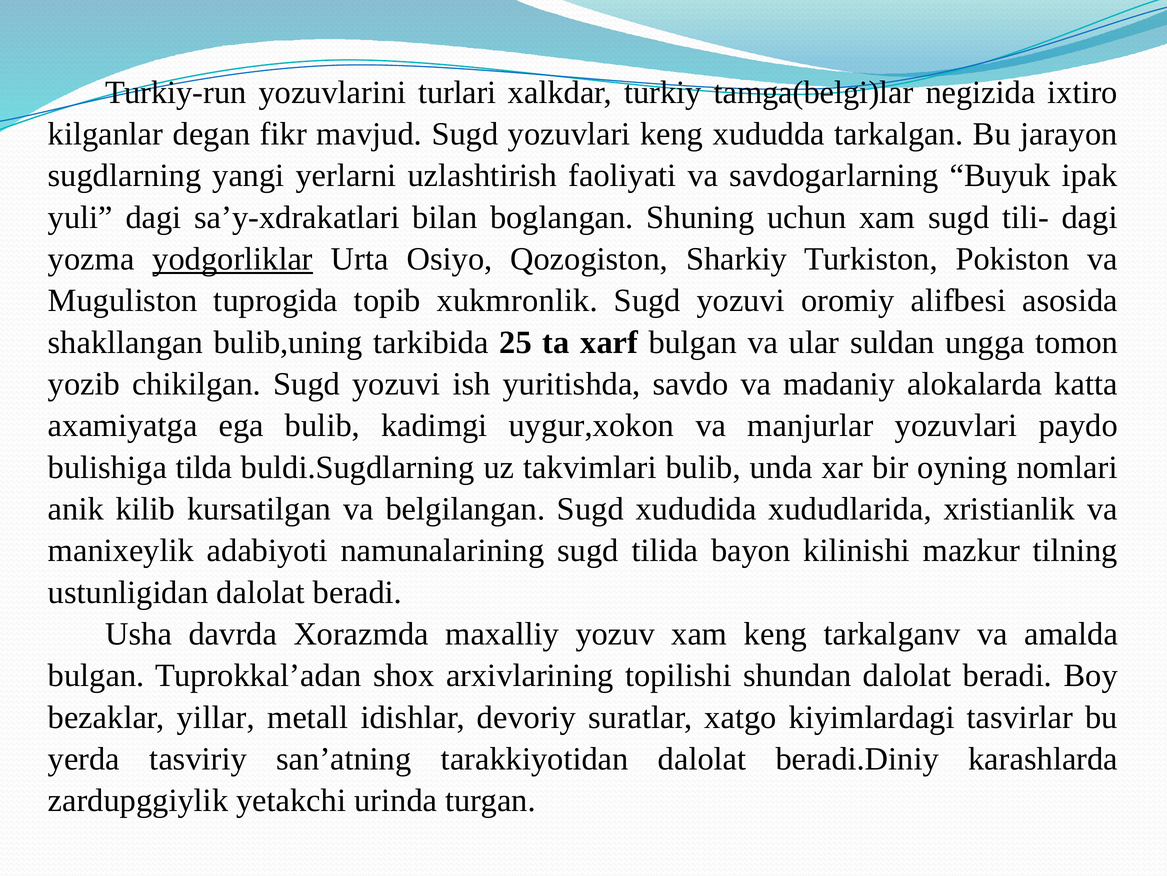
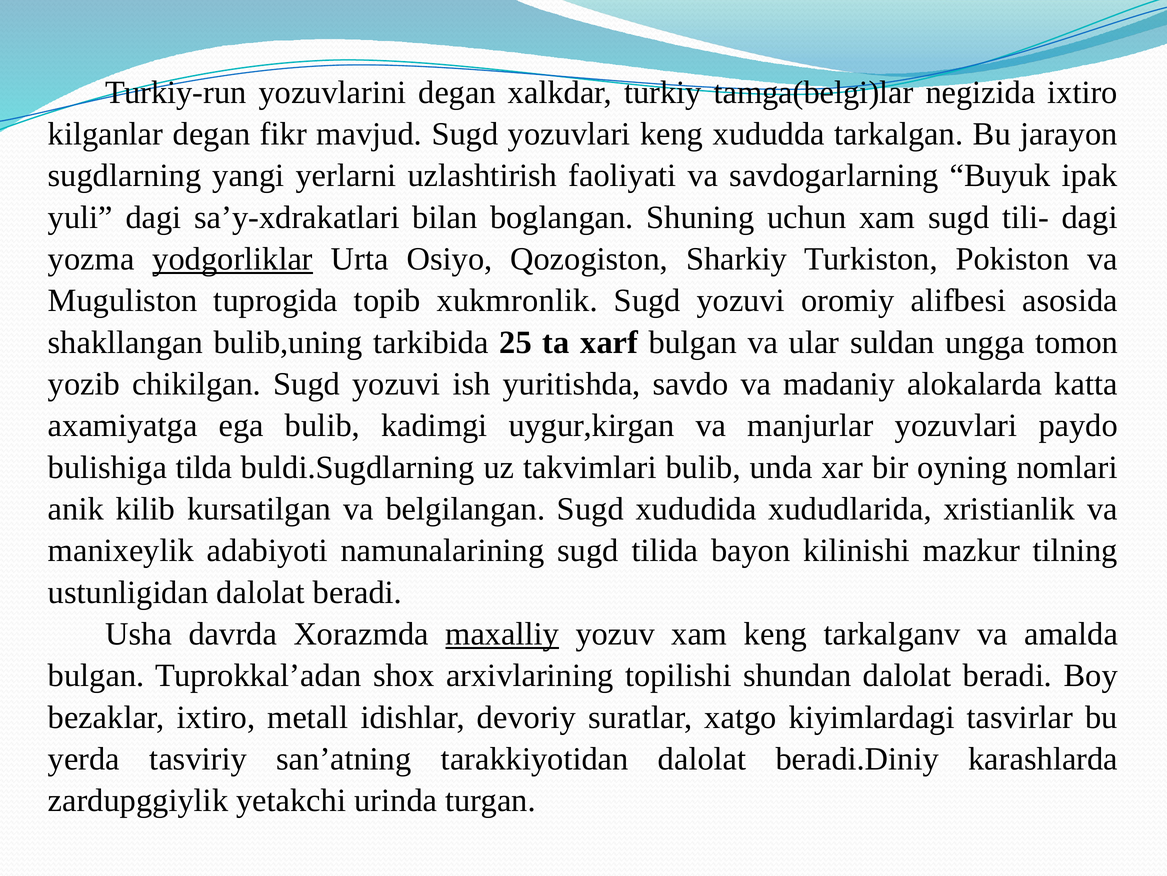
yozuvlarini turlari: turlari -> degan
uygur,xokon: uygur,xokon -> uygur,kirgan
maxalliy underline: none -> present
bezaklar yillar: yillar -> ixtiro
